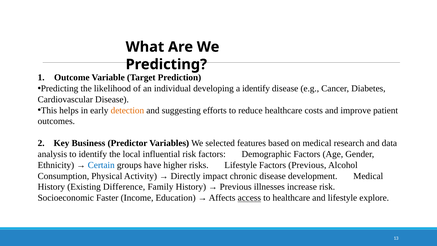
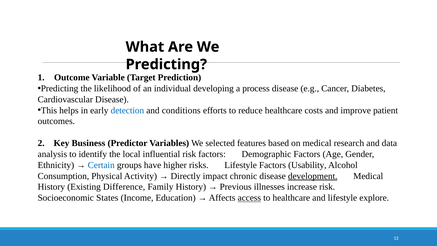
a identify: identify -> process
detection colour: orange -> blue
suggesting: suggesting -> conditions
Factors Previous: Previous -> Usability
development underline: none -> present
Faster: Faster -> States
